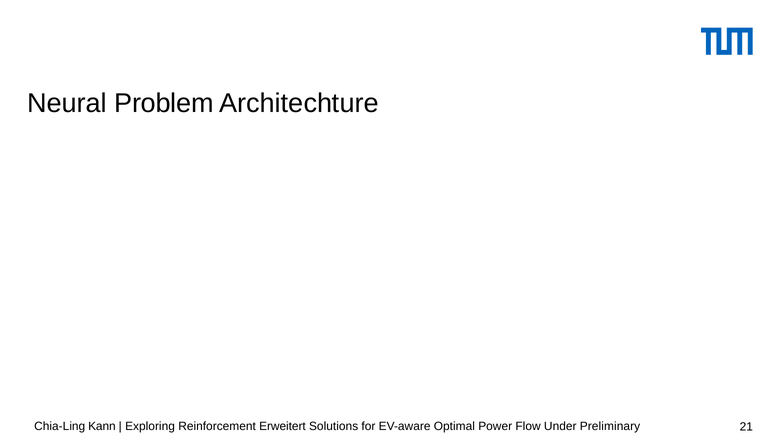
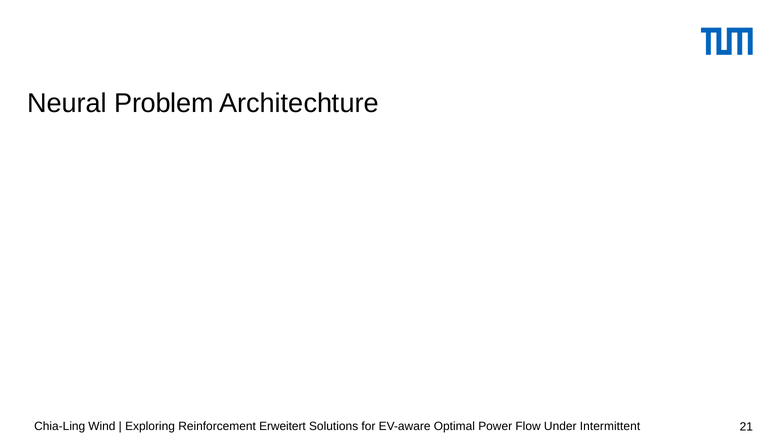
Kann: Kann -> Wind
Preliminary: Preliminary -> Intermittent
